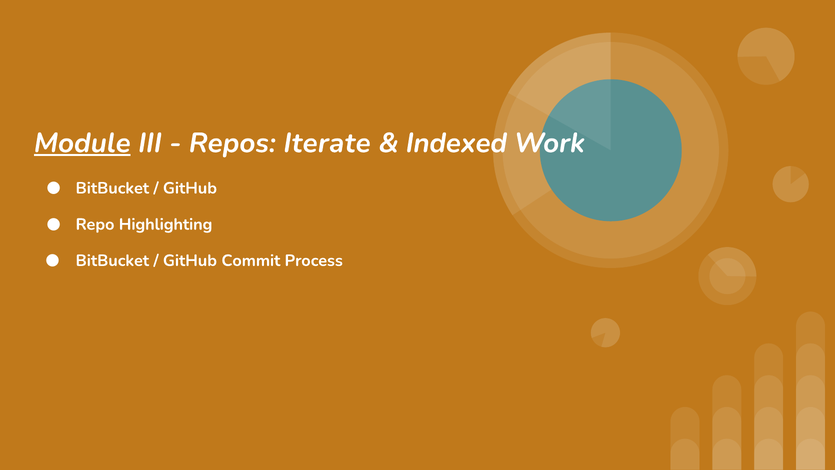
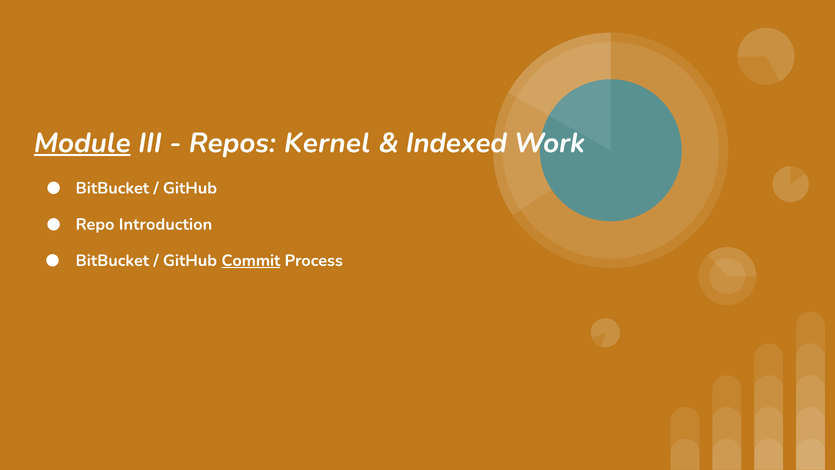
Iterate: Iterate -> Kernel
Highlighting: Highlighting -> Introduction
Commit underline: none -> present
